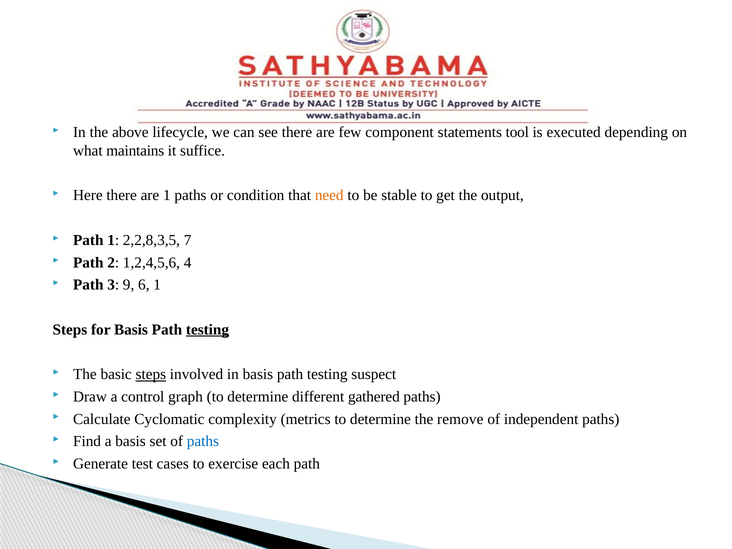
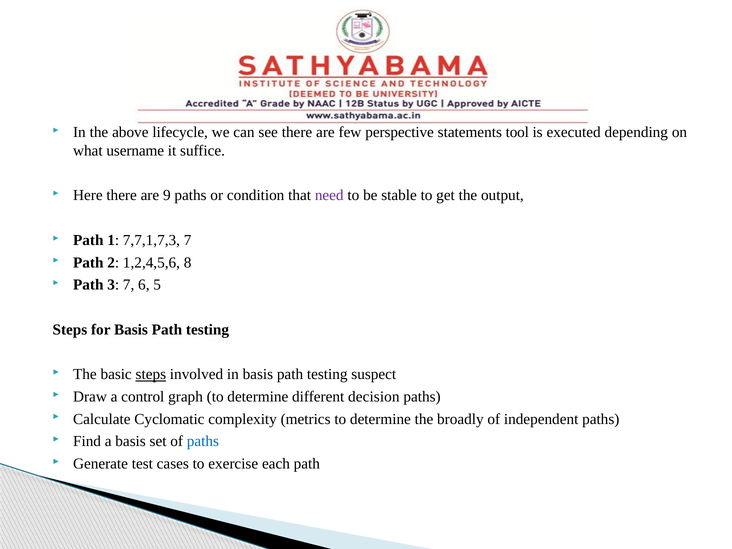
component: component -> perspective
maintains: maintains -> username
are 1: 1 -> 9
need colour: orange -> purple
2,2,8,3,5: 2,2,8,3,5 -> 7,7,1,7,3
4: 4 -> 8
3 9: 9 -> 7
6 1: 1 -> 5
testing at (208, 330) underline: present -> none
gathered: gathered -> decision
remove: remove -> broadly
